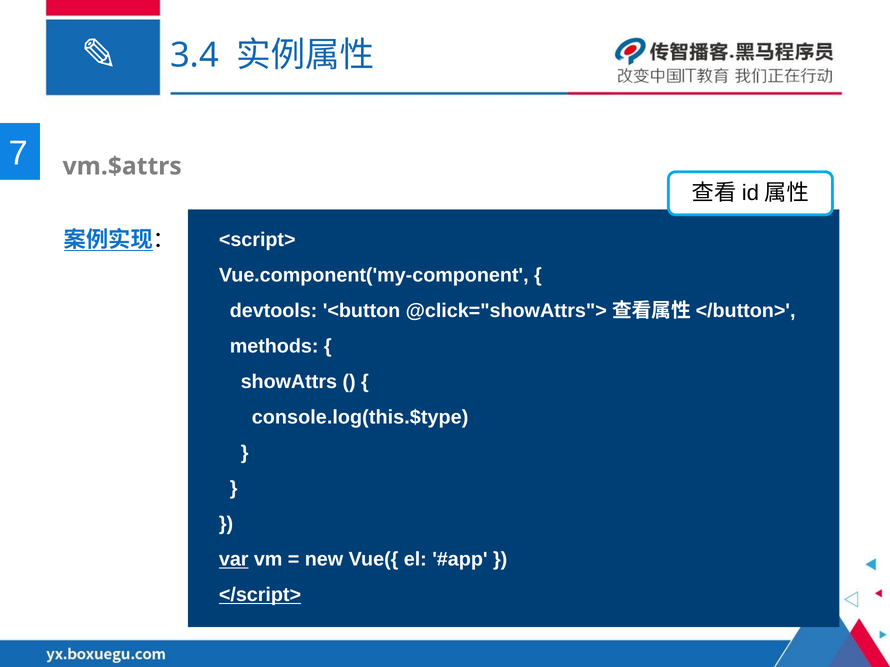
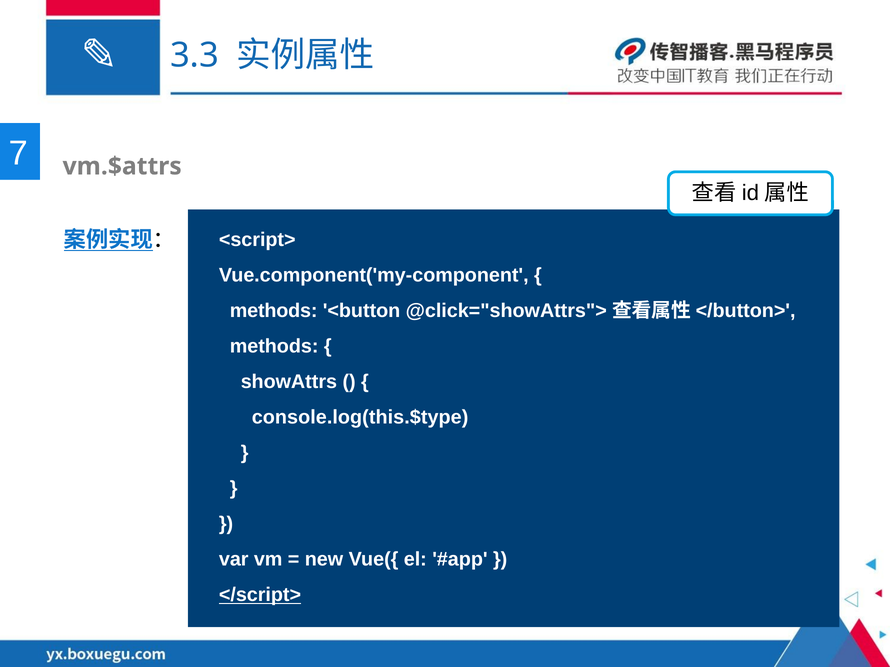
3.4: 3.4 -> 3.3
devtools at (274, 311): devtools -> methods
var underline: present -> none
